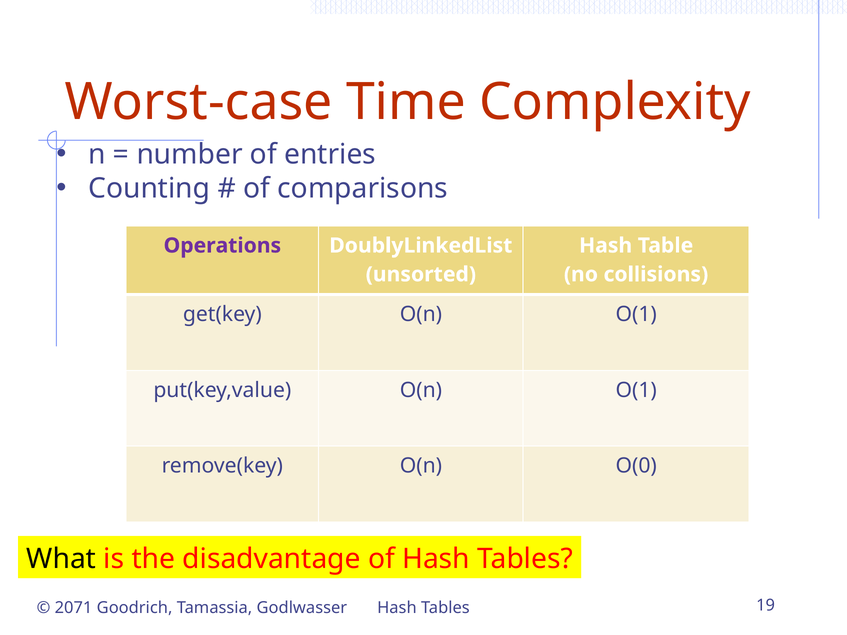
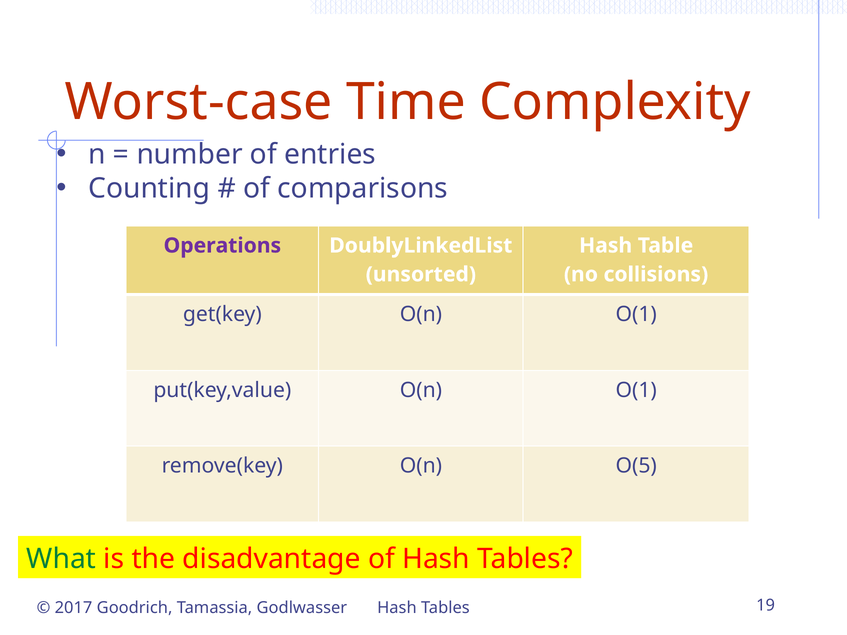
O(0: O(0 -> O(5
What colour: black -> green
2071: 2071 -> 2017
